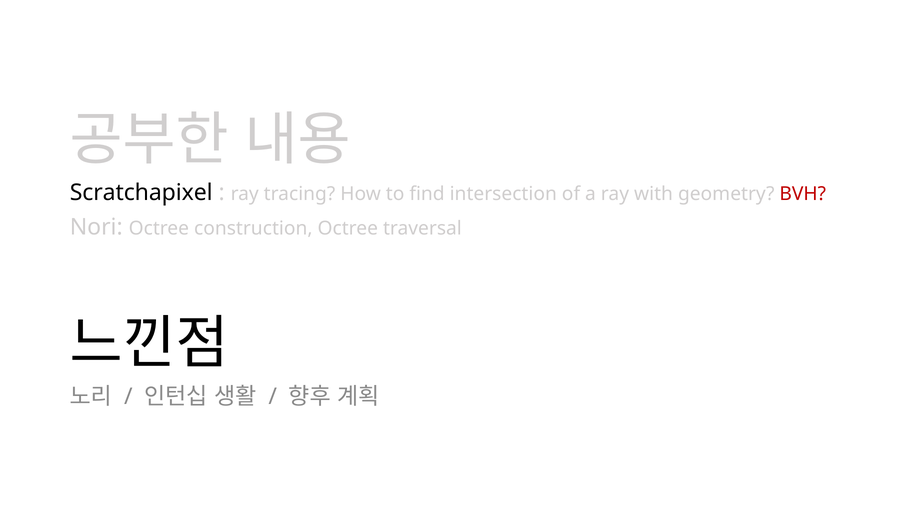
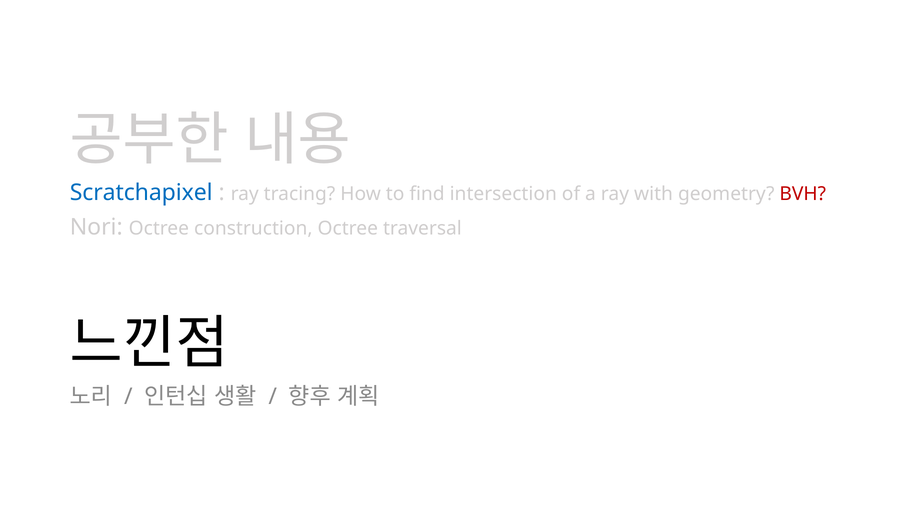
Scratchapixel colour: black -> blue
